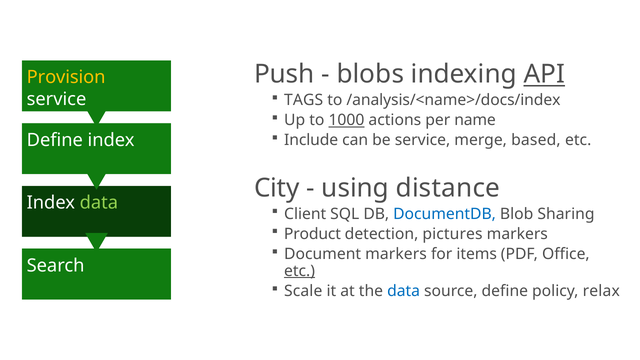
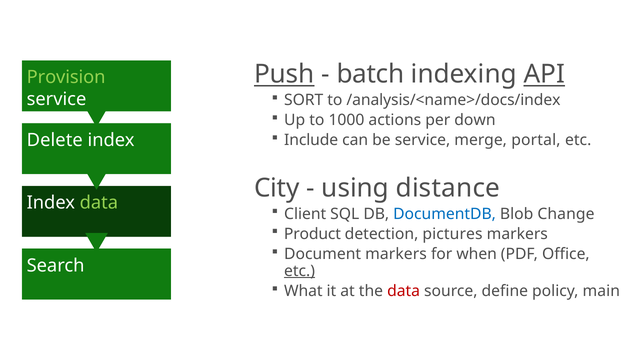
Push underline: none -> present
blobs: blobs -> batch
Provision colour: yellow -> light green
TAGS: TAGS -> SORT
1000 underline: present -> none
name: name -> down
based: based -> portal
Define at (55, 140): Define -> Delete
Sharing: Sharing -> Change
items: items -> when
Scale: Scale -> What
data at (404, 291) colour: blue -> red
relax: relax -> main
